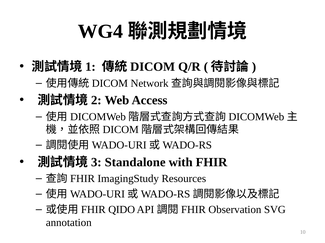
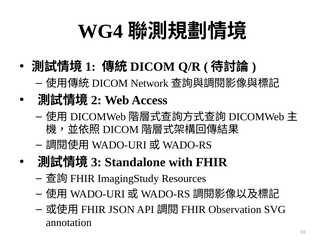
QIDO: QIDO -> JSON
